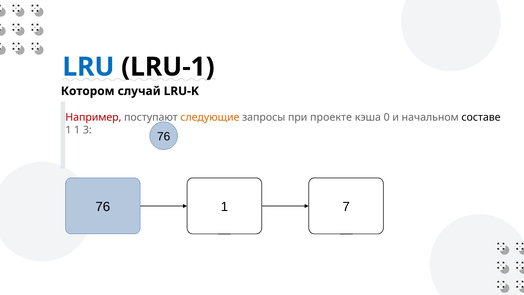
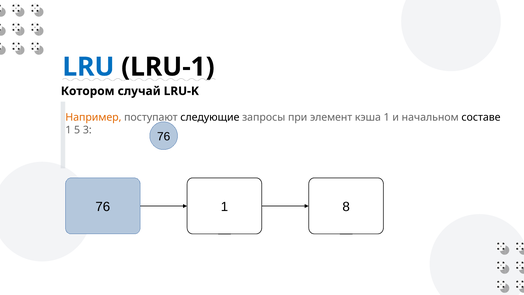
Например colour: red -> orange
следующие colour: orange -> black
проекте: проекте -> элемент
кэша 0: 0 -> 1
1 1: 1 -> 5
7: 7 -> 8
